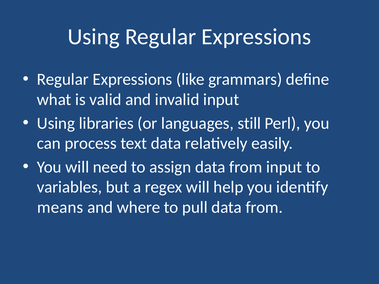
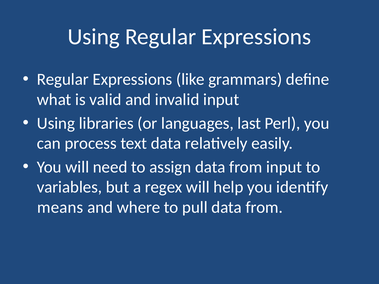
still: still -> last
